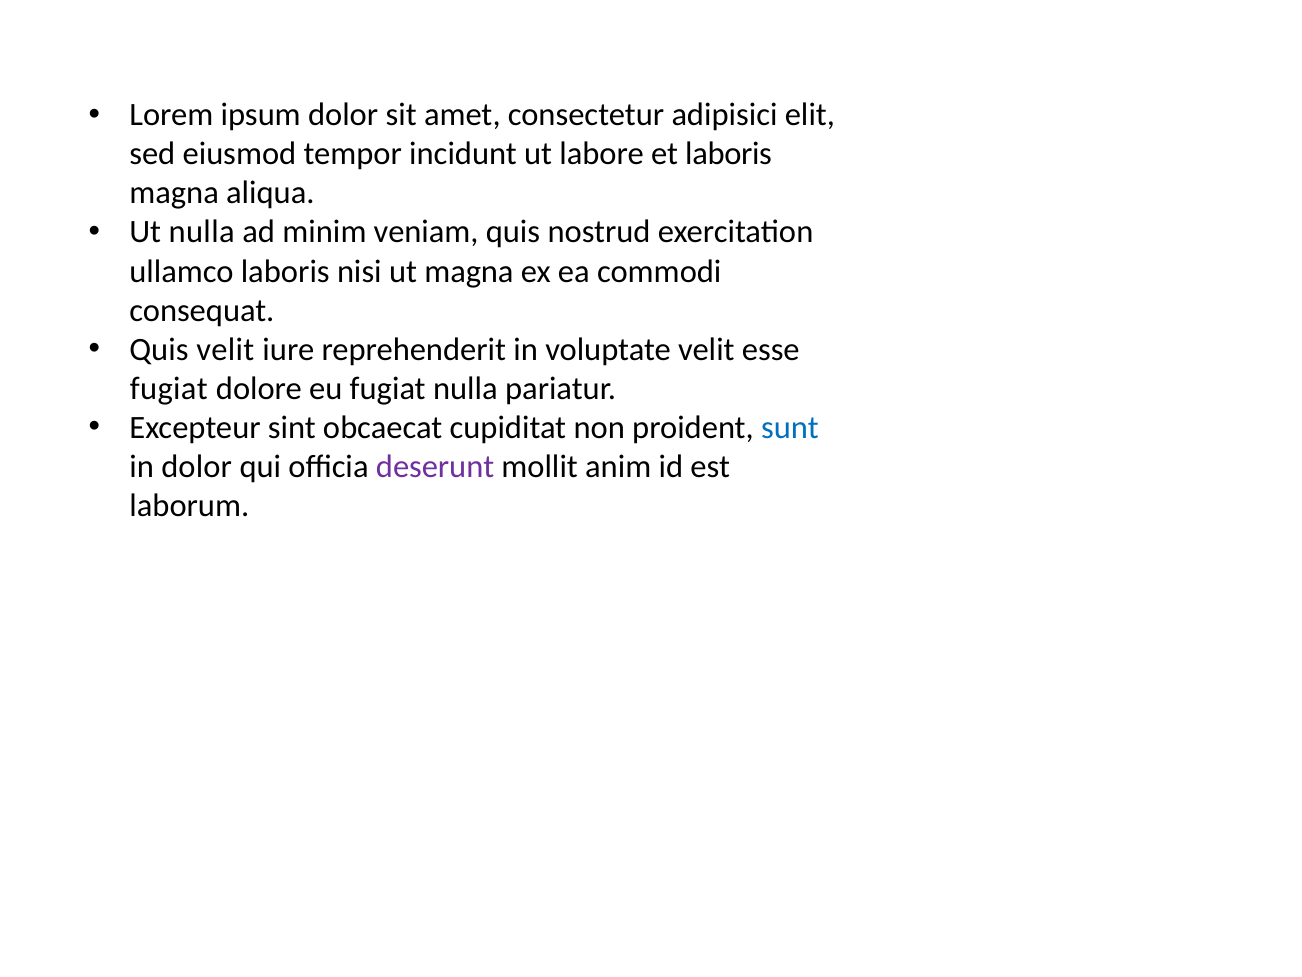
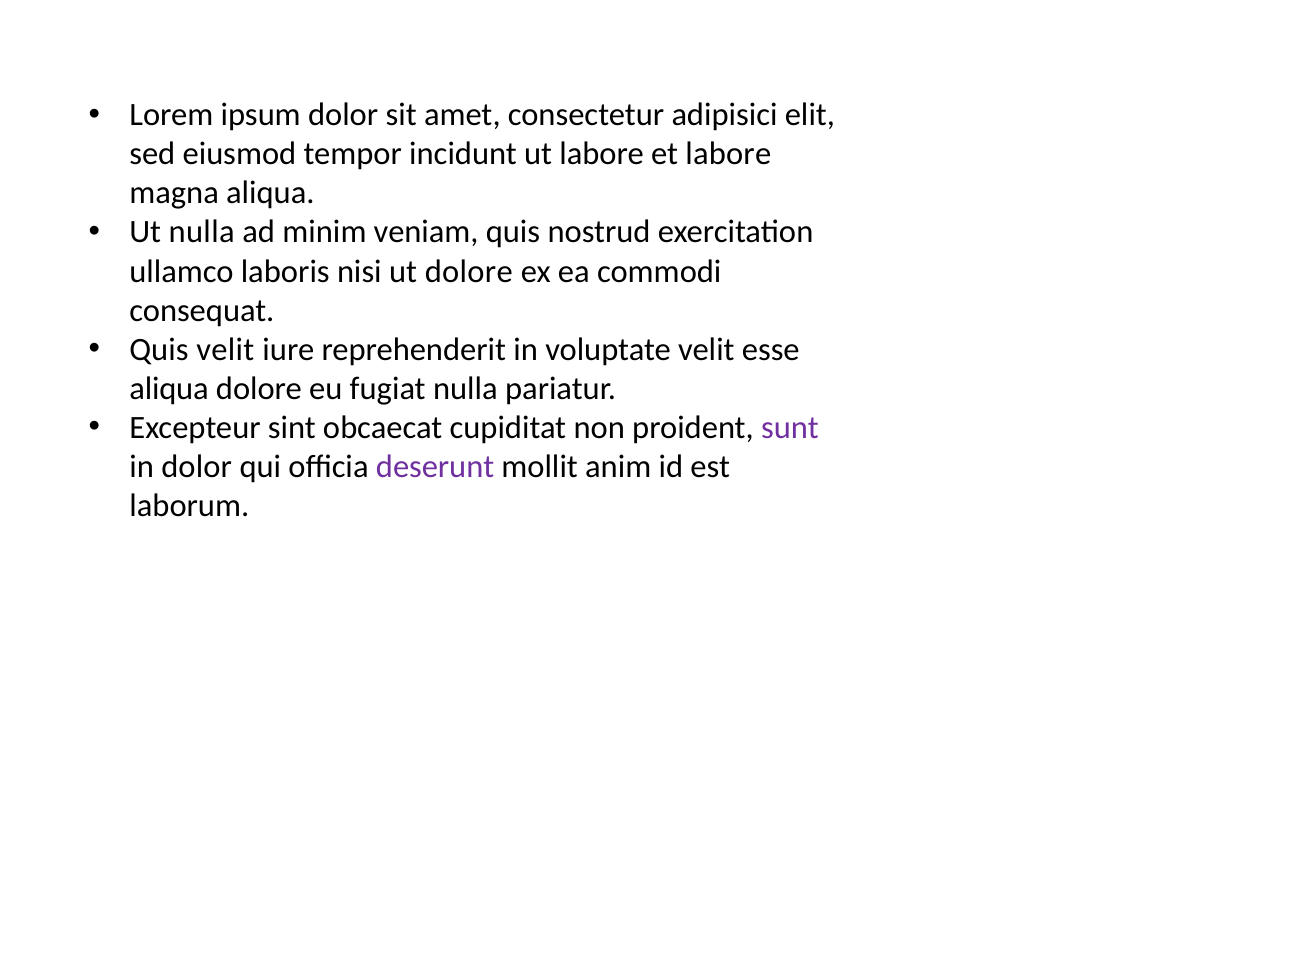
et laboris: laboris -> labore
ut magna: magna -> dolore
fugiat at (169, 388): fugiat -> aliqua
sunt colour: blue -> purple
